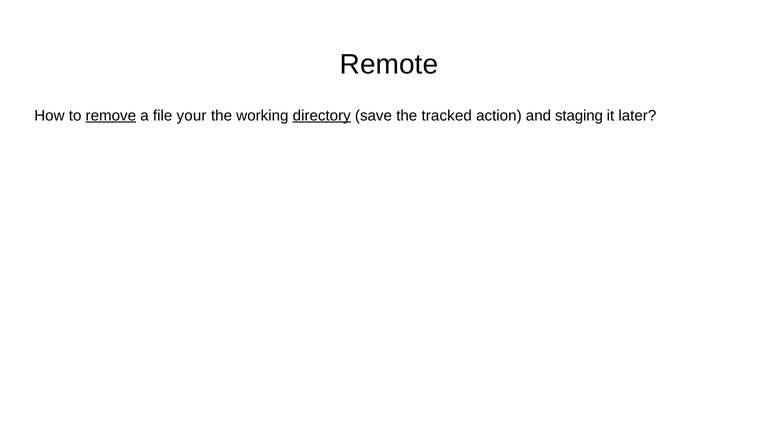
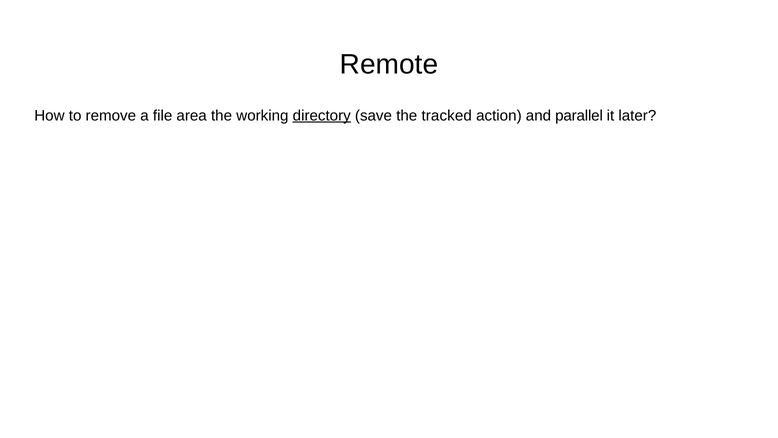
remove underline: present -> none
your: your -> area
staging: staging -> parallel
